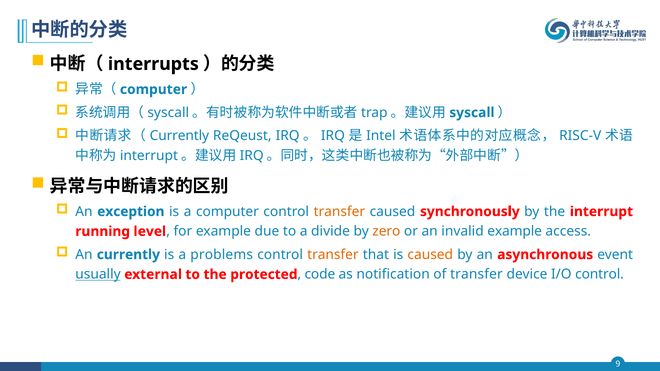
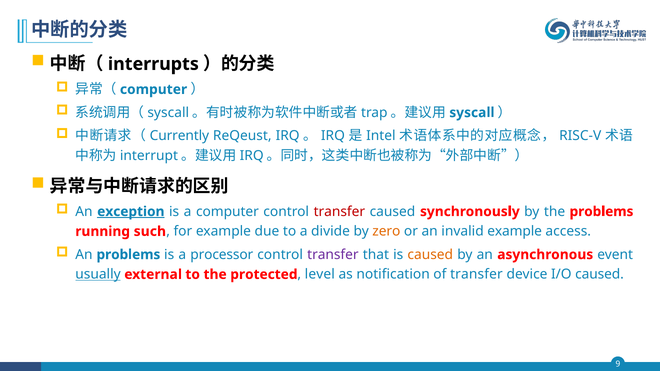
exception underline: none -> present
transfer at (339, 212) colour: orange -> red
the interrupt: interrupt -> problems
level: level -> such
An currently: currently -> problems
problems: problems -> processor
transfer at (333, 255) colour: orange -> purple
code: code -> level
I/O control: control -> caused
